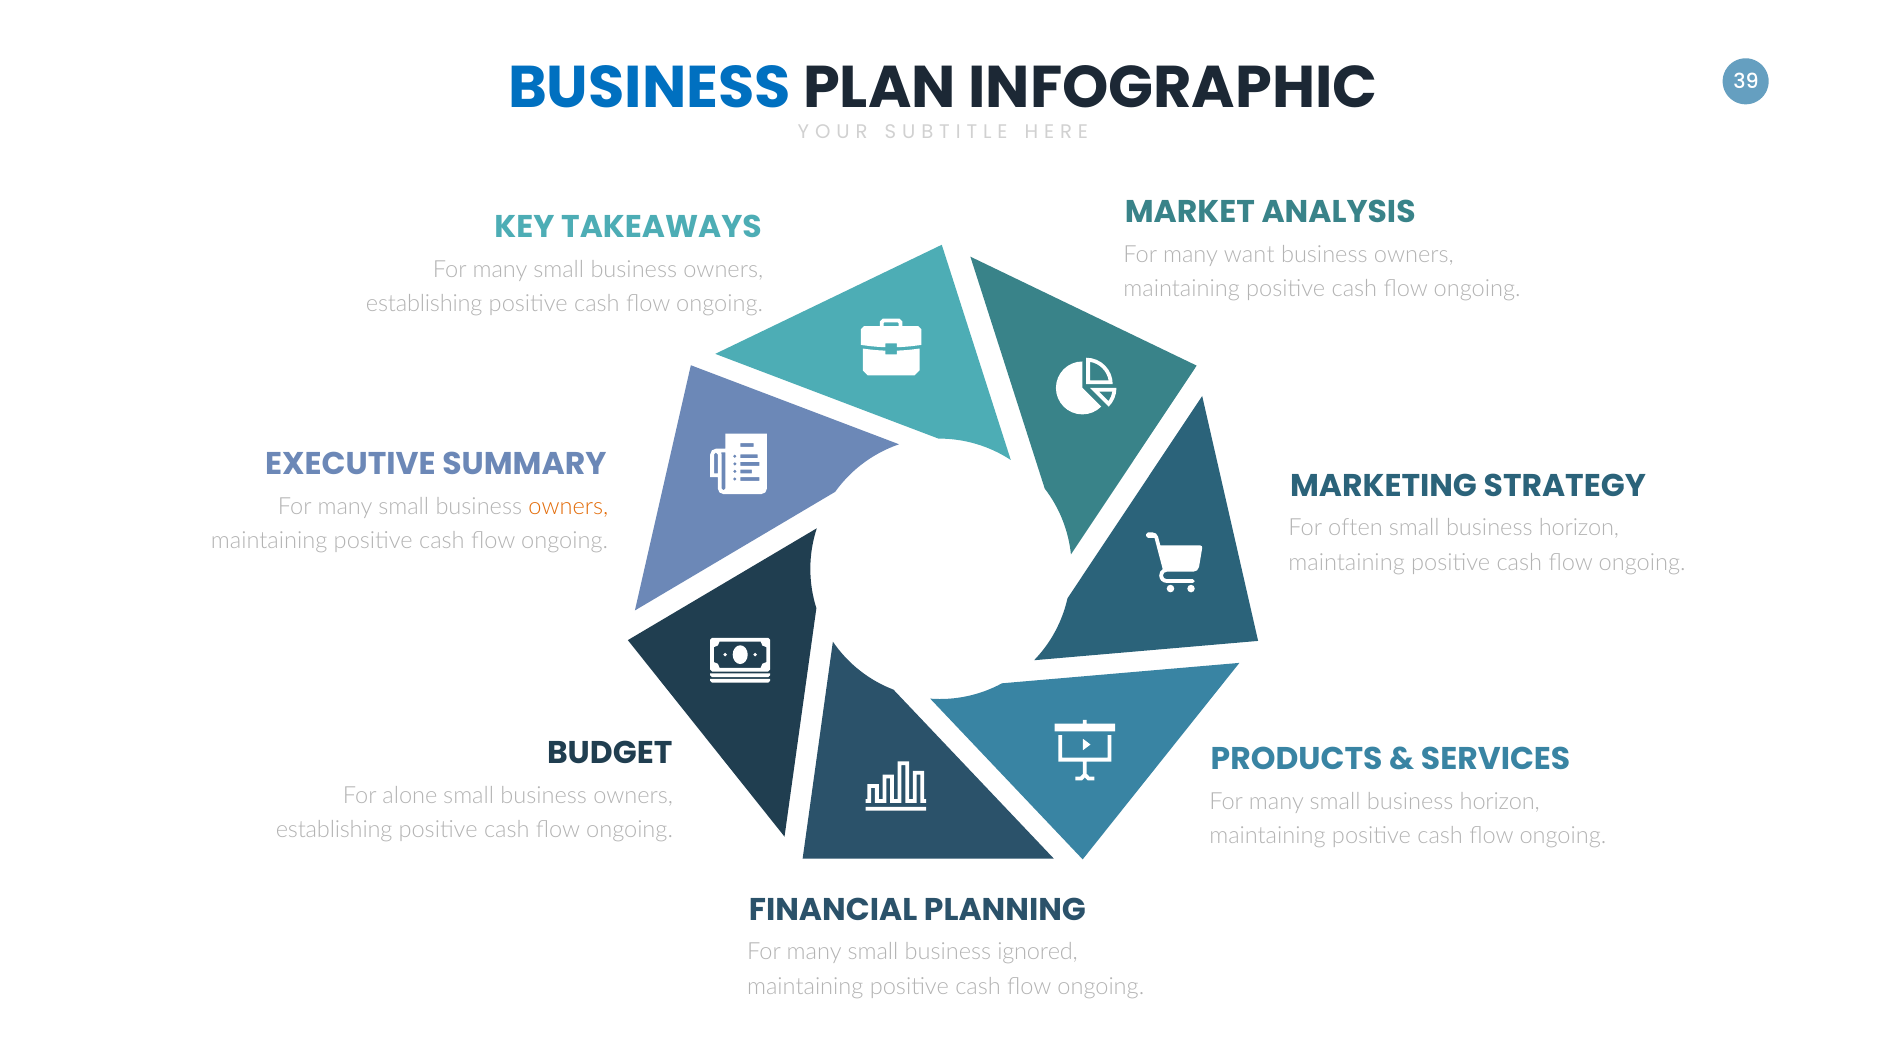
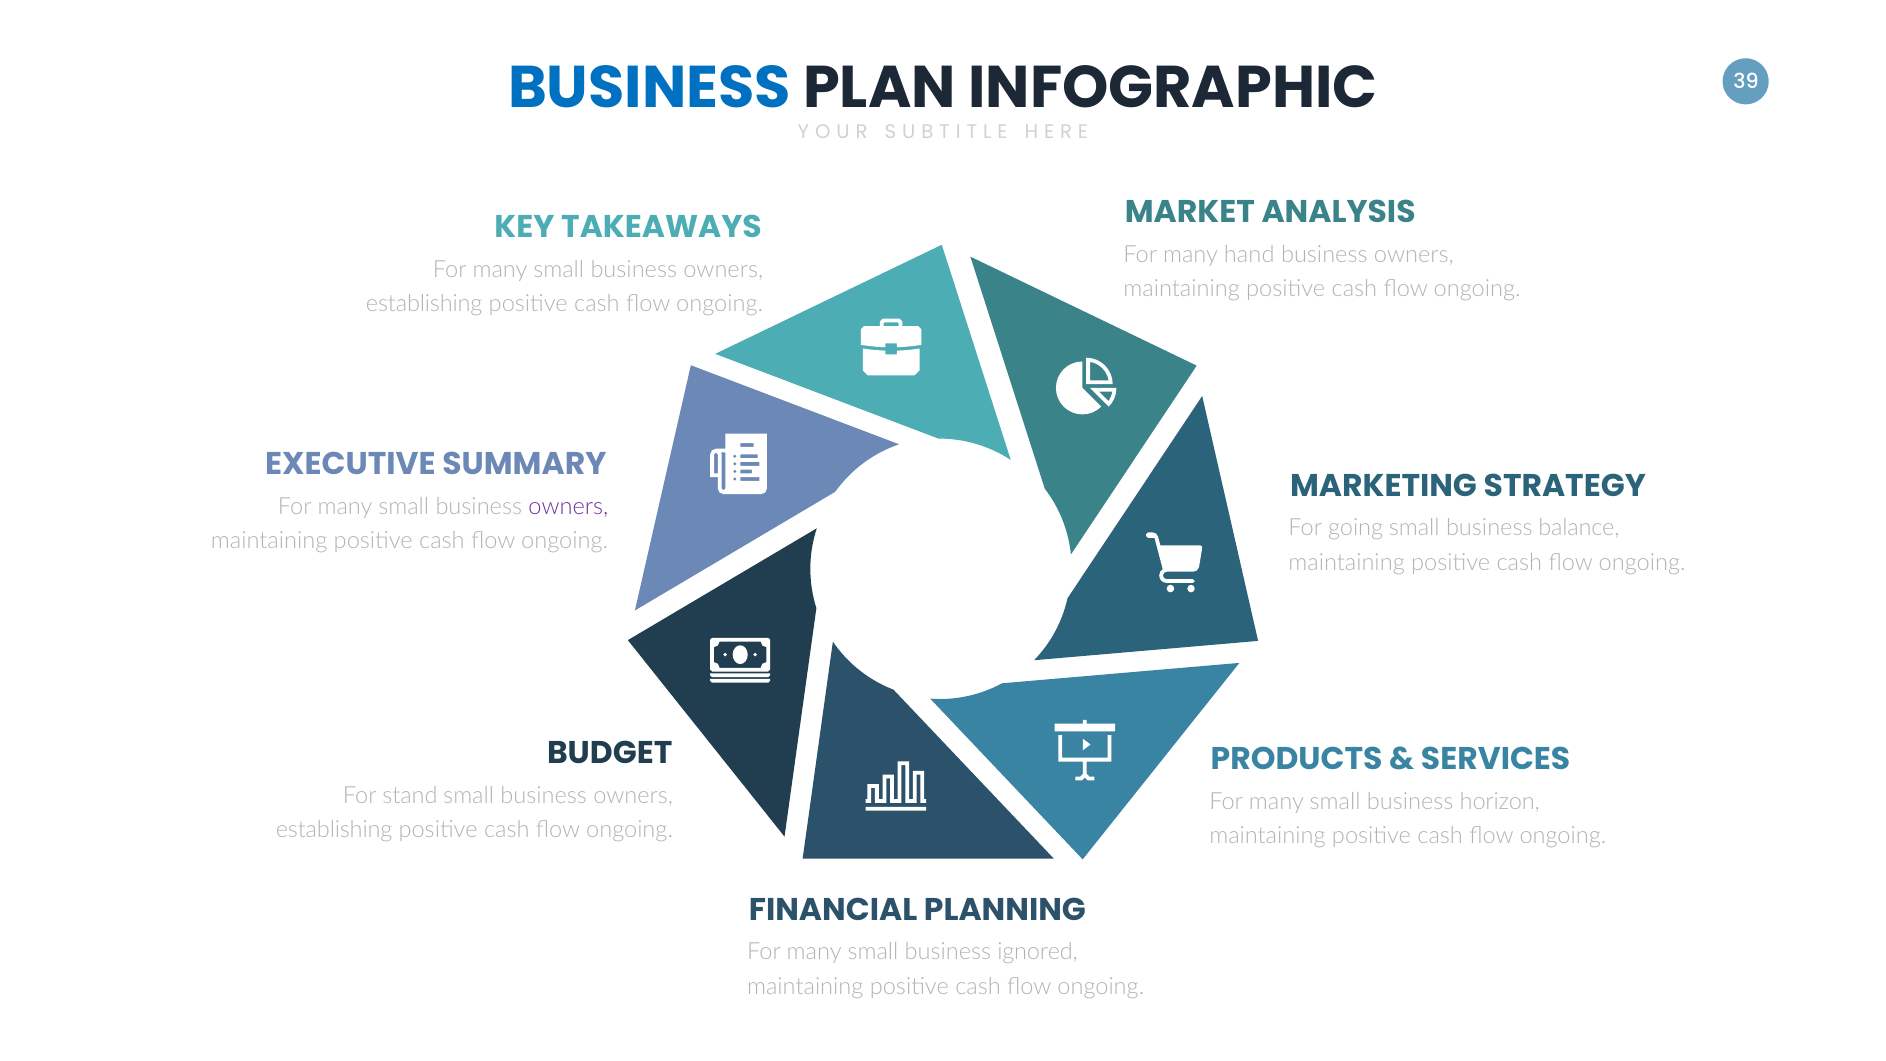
want: want -> hand
owners at (568, 506) colour: orange -> purple
often: often -> going
horizon at (1579, 528): horizon -> balance
alone: alone -> stand
